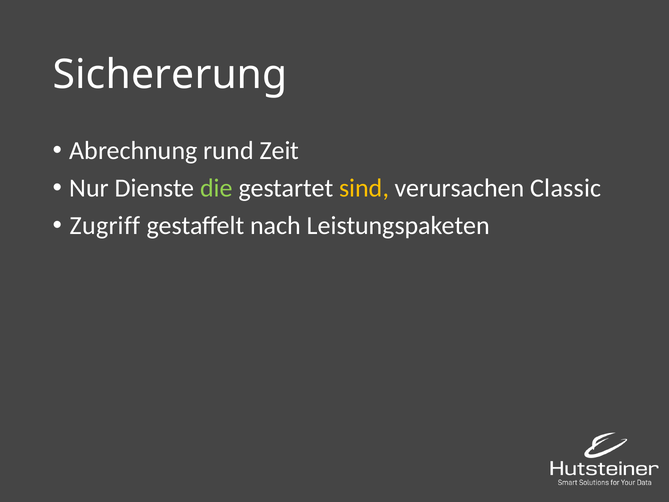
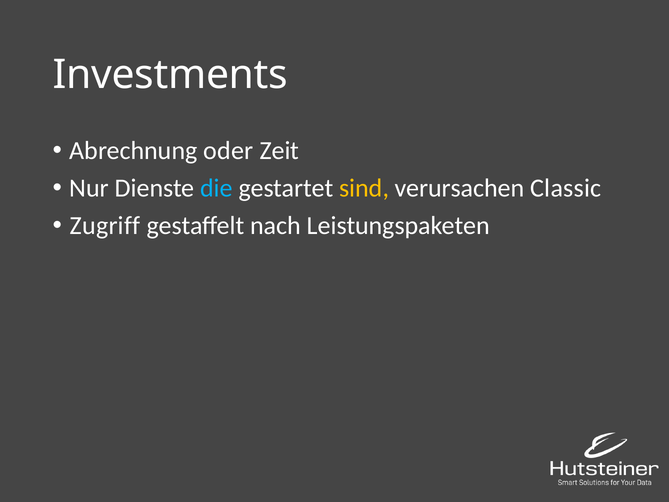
Sichererung: Sichererung -> Investments
rund: rund -> oder
die colour: light green -> light blue
